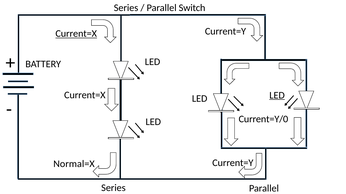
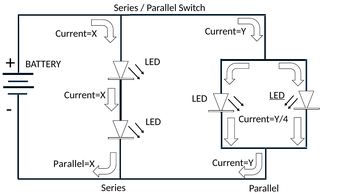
Current=X at (76, 34) underline: present -> none
Current=Y/0: Current=Y/0 -> Current=Y/4
Normal=X: Normal=X -> Parallel=X
